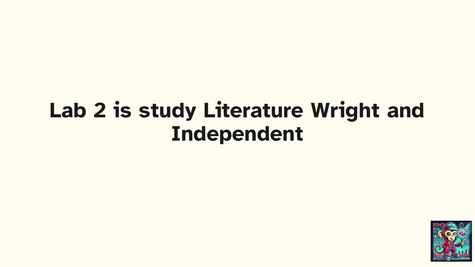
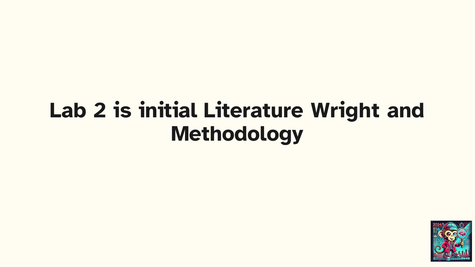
study: study -> initial
Independent: Independent -> Methodology
